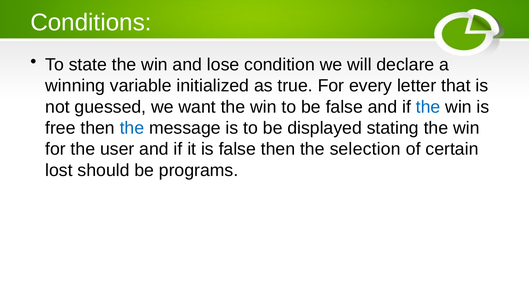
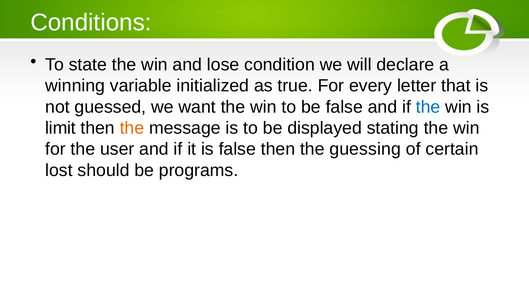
free: free -> limit
the at (132, 128) colour: blue -> orange
selection: selection -> guessing
